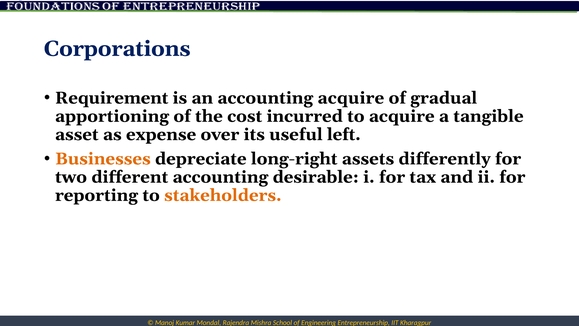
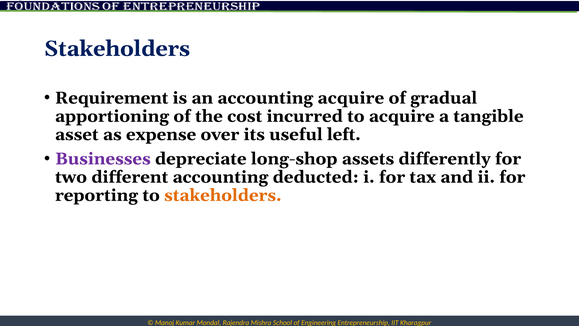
Corporations at (117, 49): Corporations -> Stakeholders
Businesses colour: orange -> purple
long-right: long-right -> long-shop
desirable: desirable -> deducted
